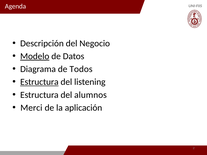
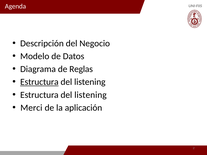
Modelo underline: present -> none
Todos: Todos -> Reglas
alumnos at (90, 95): alumnos -> listening
